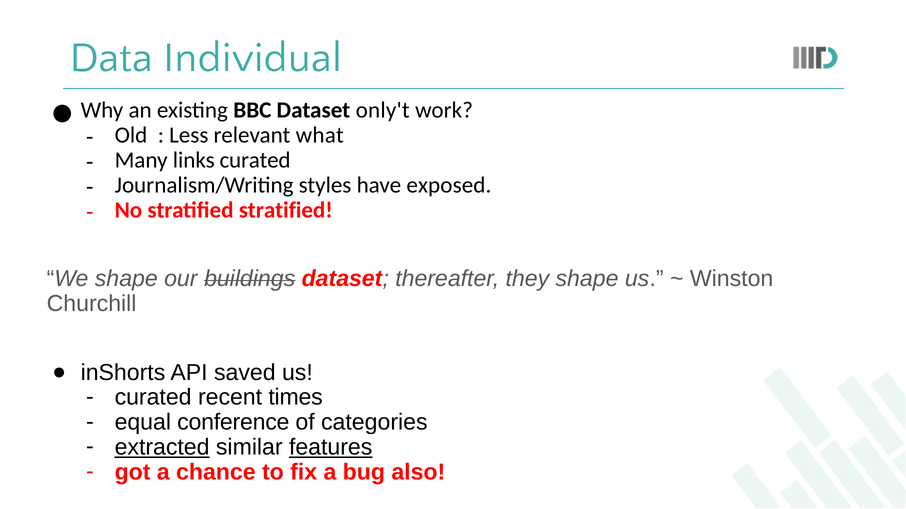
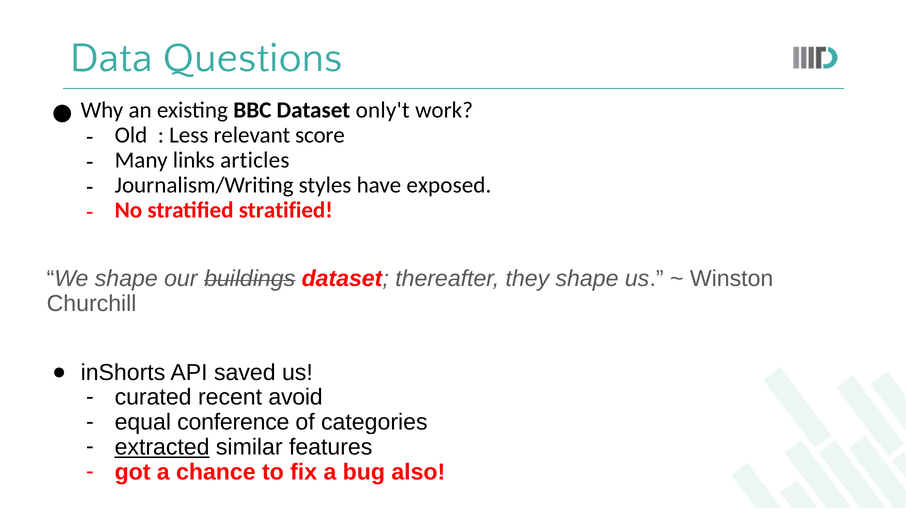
Individual: Individual -> Questions
what: what -> score
links curated: curated -> articles
times: times -> avoid
features underline: present -> none
